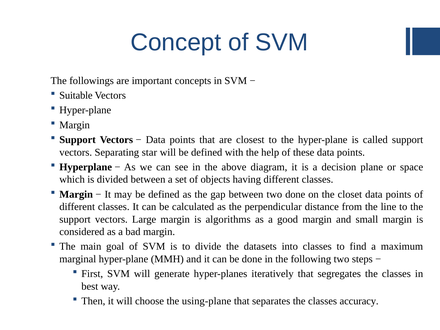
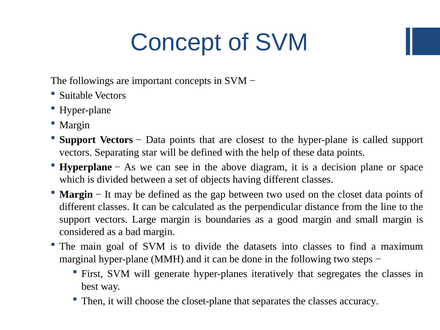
two done: done -> used
algorithms: algorithms -> boundaries
using-plane: using-plane -> closet-plane
